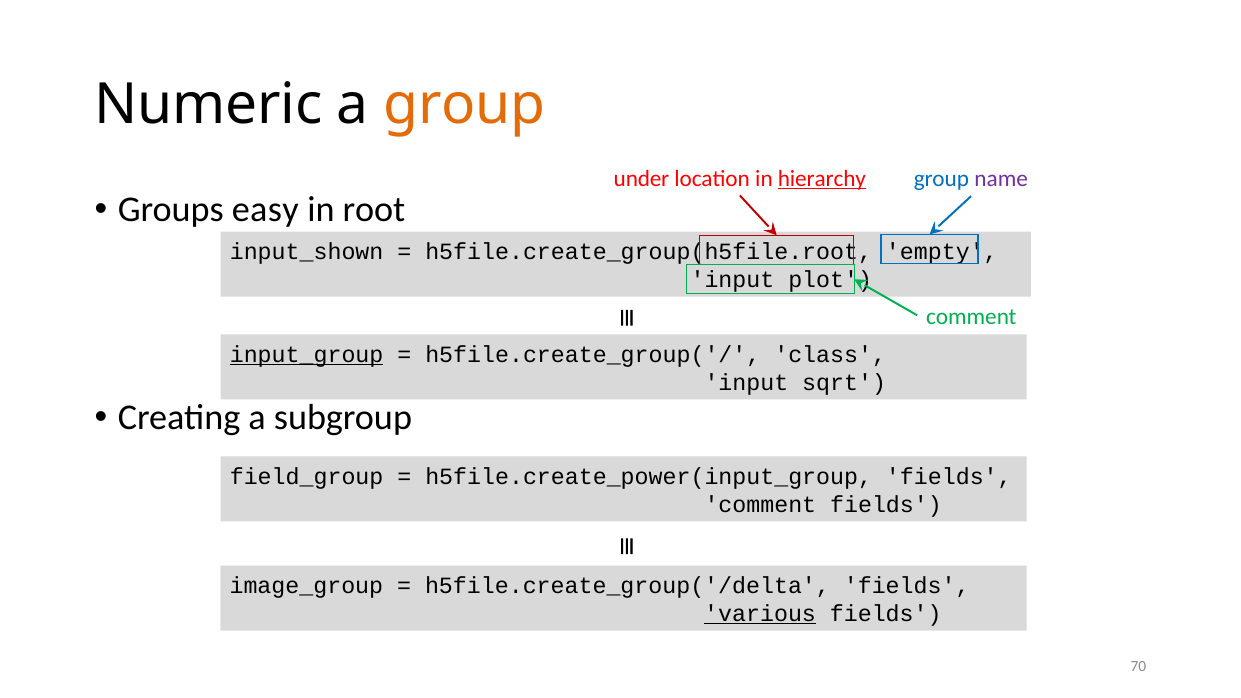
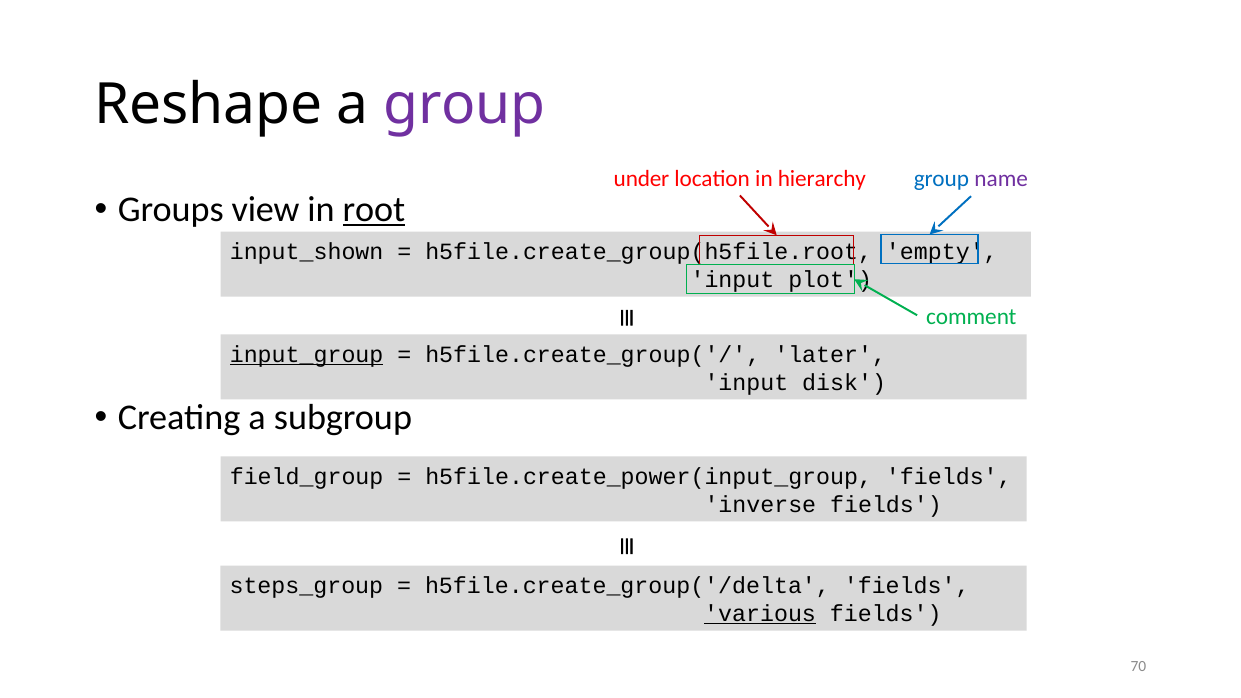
Numeric: Numeric -> Reshape
group at (465, 104) colour: orange -> purple
hierarchy underline: present -> none
easy: easy -> view
root underline: none -> present
class: class -> later
sqrt: sqrt -> disk
comment at (760, 504): comment -> inverse
image_group: image_group -> steps_group
